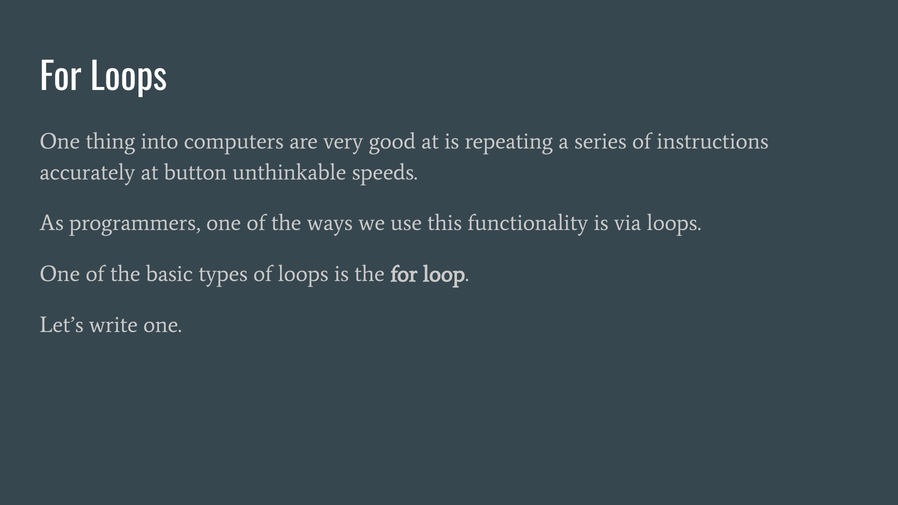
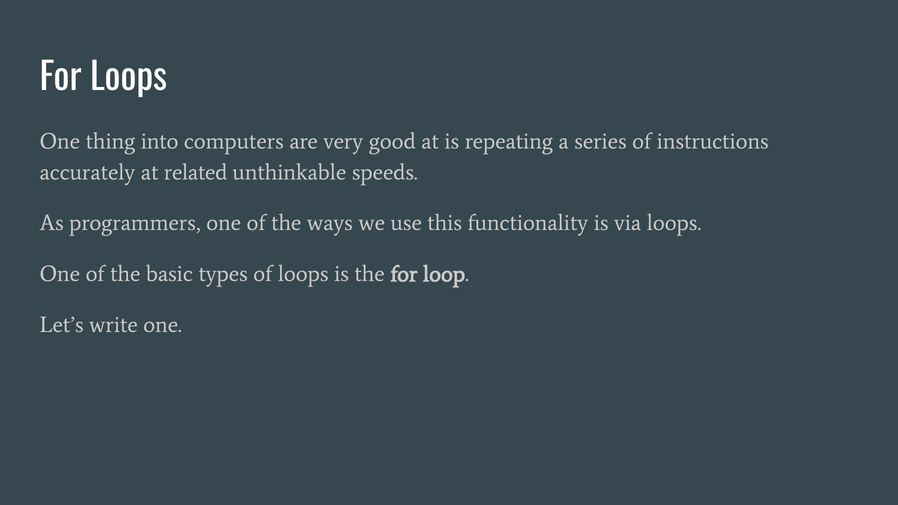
button: button -> related
